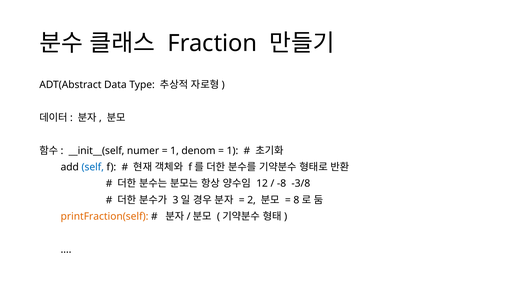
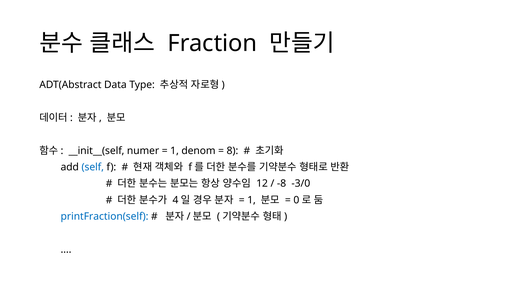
1 at (232, 151): 1 -> 8
-3/8: -3/8 -> -3/0
3: 3 -> 4
2 at (252, 200): 2 -> 1
8: 8 -> 0
printFraction(self colour: orange -> blue
